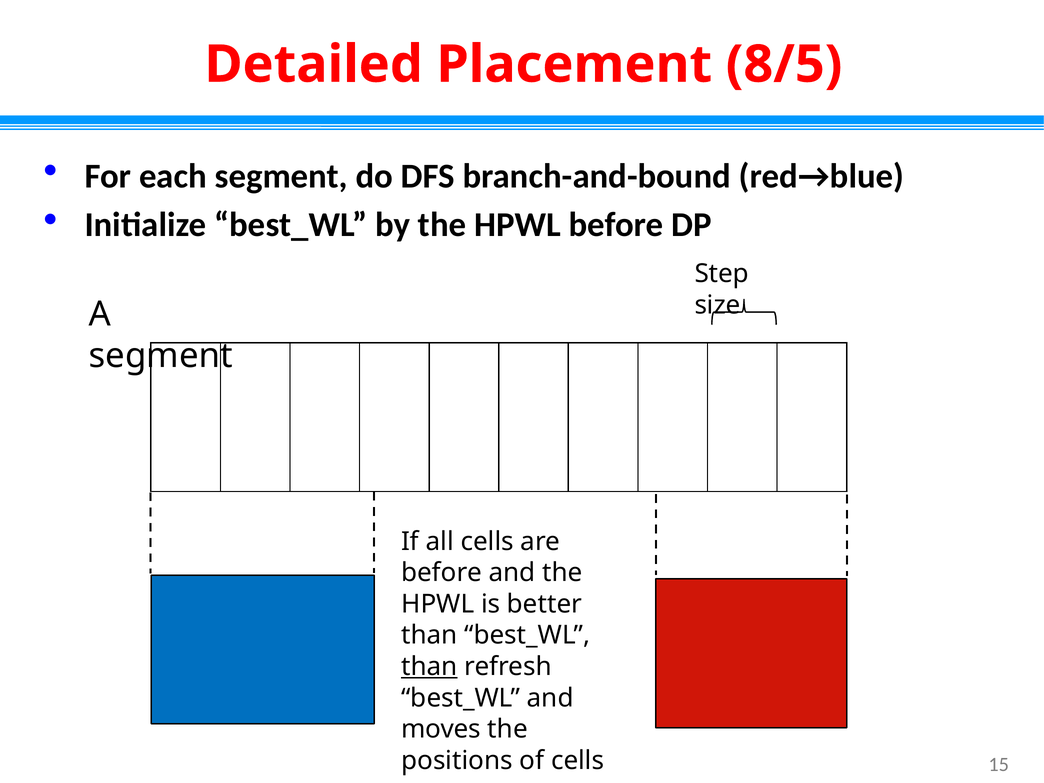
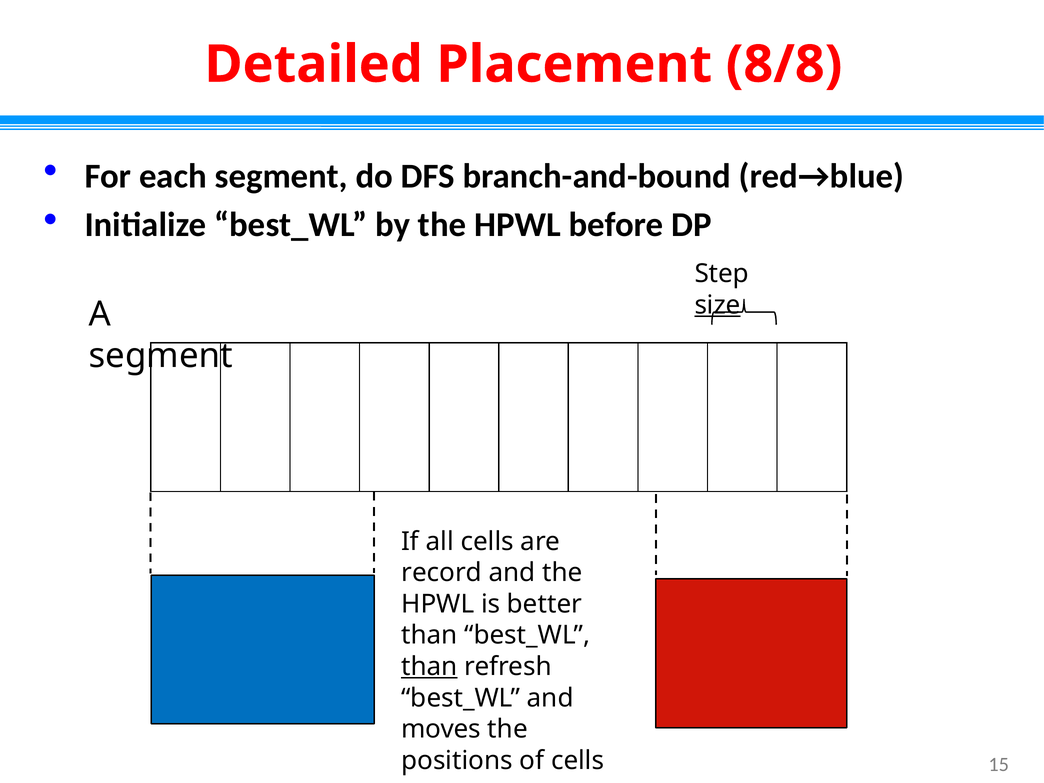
8/5: 8/5 -> 8/8
size underline: none -> present
before at (442, 573): before -> record
